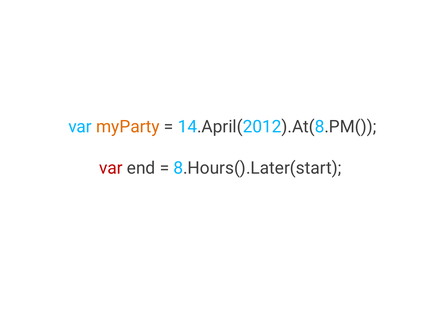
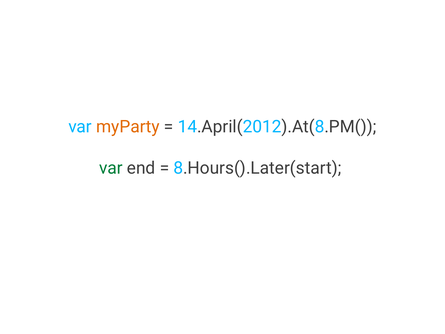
var at (111, 168) colour: red -> green
